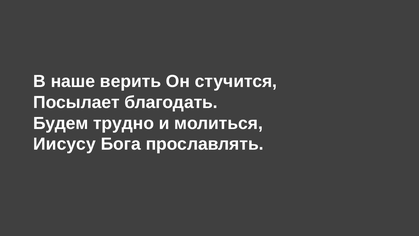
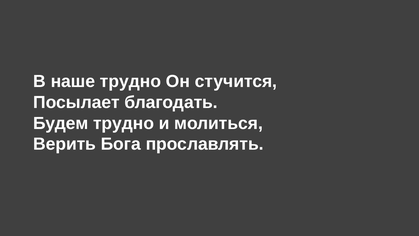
наше верить: верить -> трудно
Иисусу: Иисусу -> Верить
